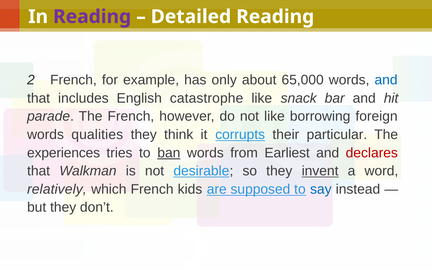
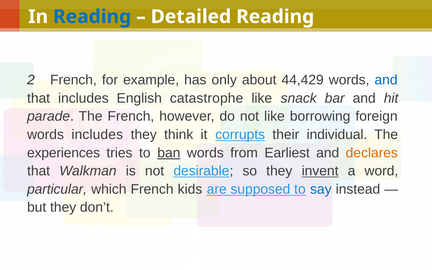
Reading at (92, 17) colour: purple -> blue
65,000: 65,000 -> 44,429
words qualities: qualities -> includes
particular: particular -> individual
declares colour: red -> orange
relatively: relatively -> particular
